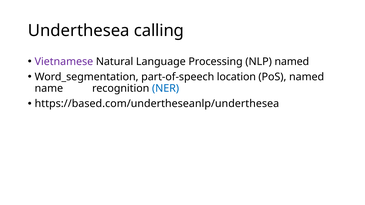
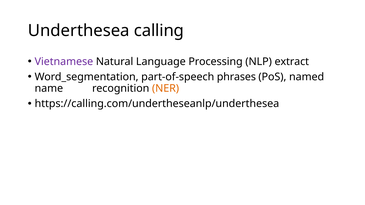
NLP named: named -> extract
location: location -> phrases
NER colour: blue -> orange
https://based.com/undertheseanlp/underthesea: https://based.com/undertheseanlp/underthesea -> https://calling.com/undertheseanlp/underthesea
